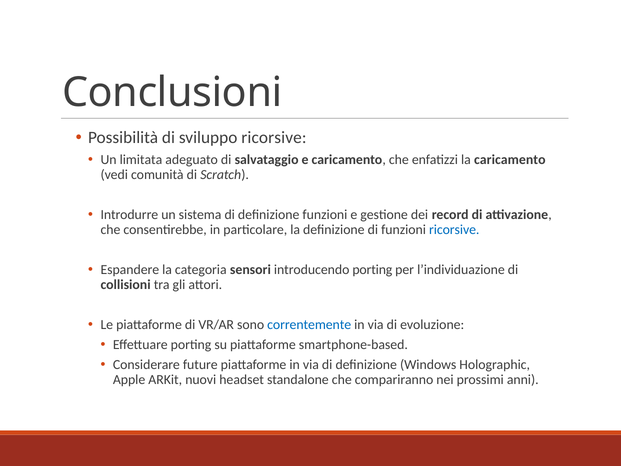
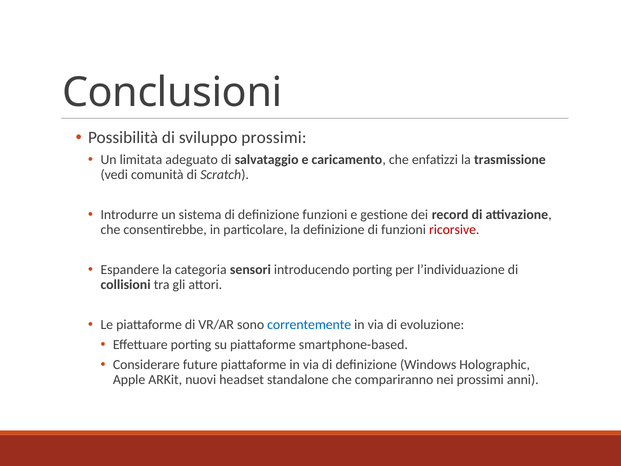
sviluppo ricorsive: ricorsive -> prossimi
la caricamento: caricamento -> trasmissione
ricorsive at (454, 229) colour: blue -> red
